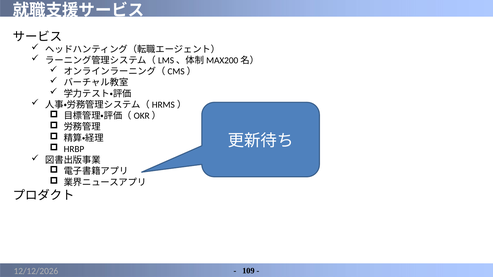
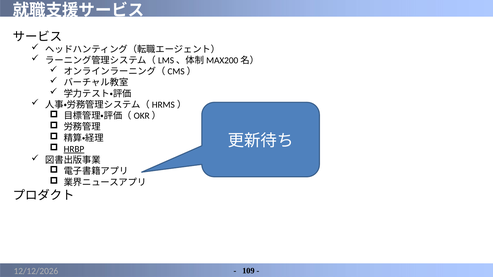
HRBP underline: none -> present
